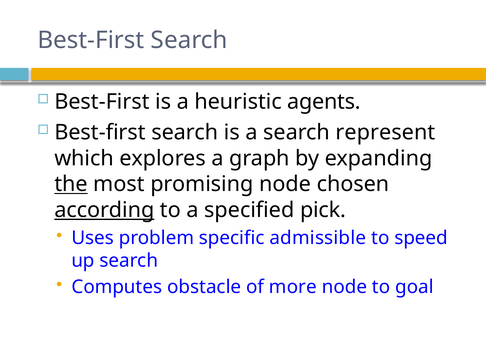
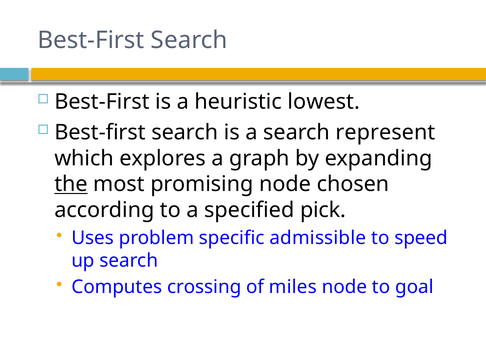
agents: agents -> lowest
according underline: present -> none
obstacle: obstacle -> crossing
more: more -> miles
